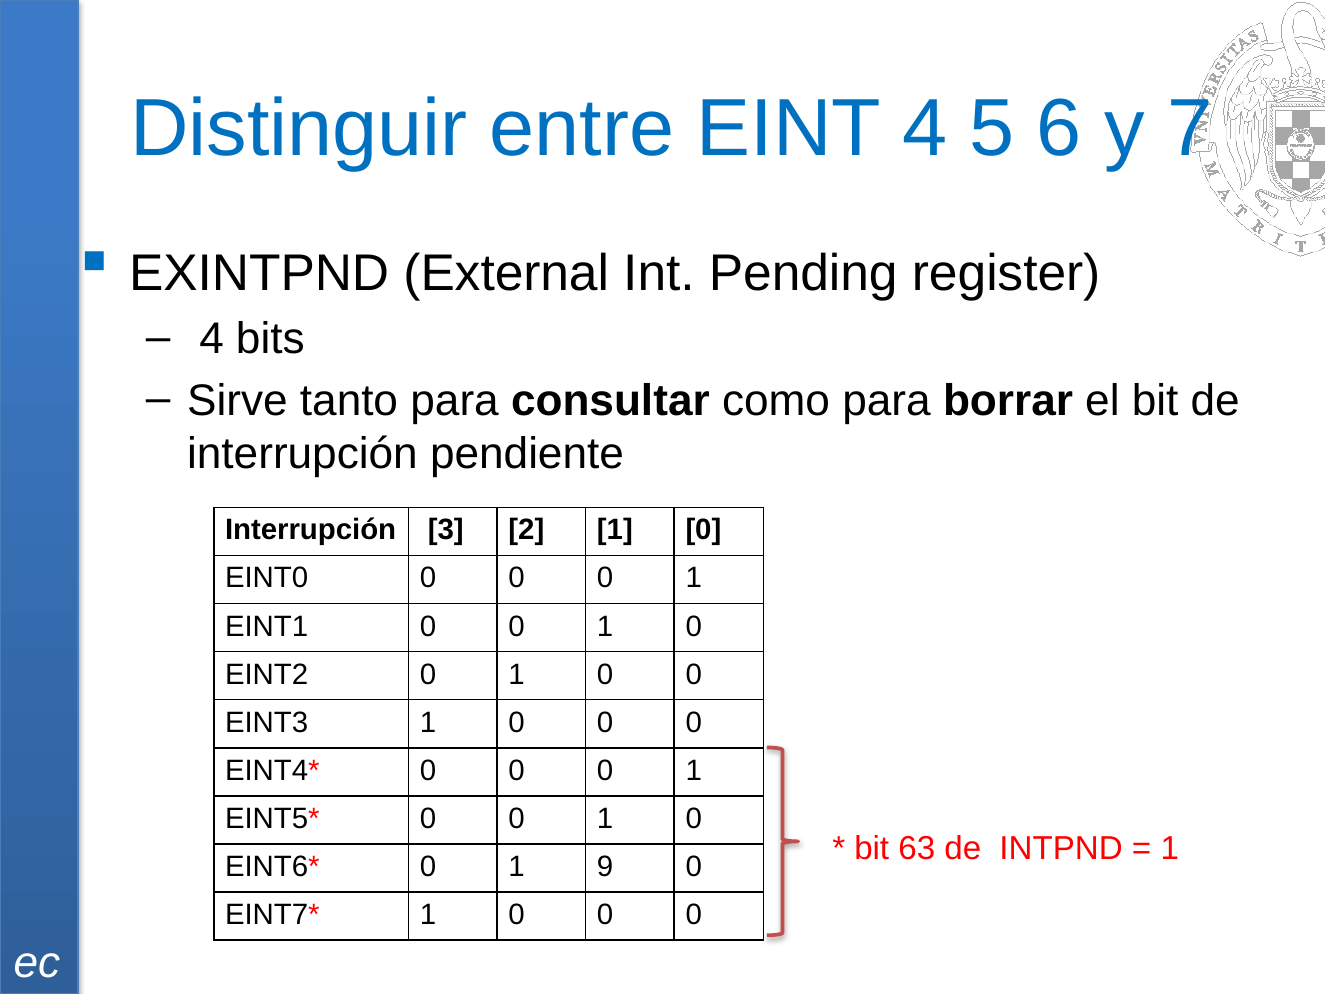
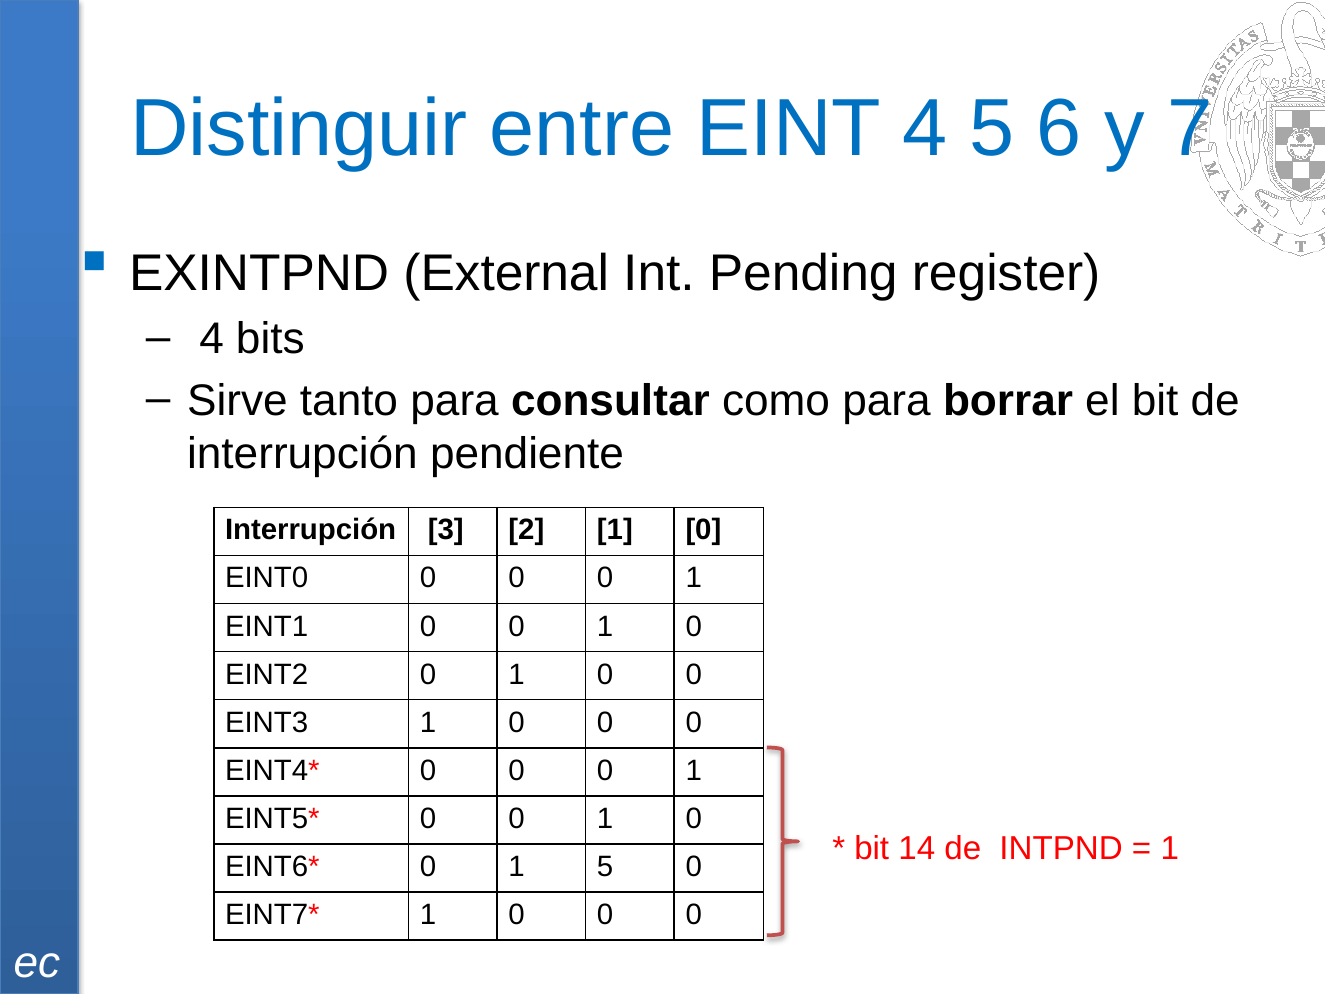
63: 63 -> 14
1 9: 9 -> 5
